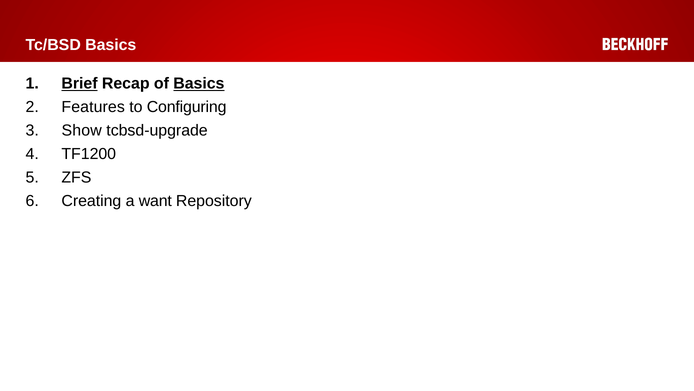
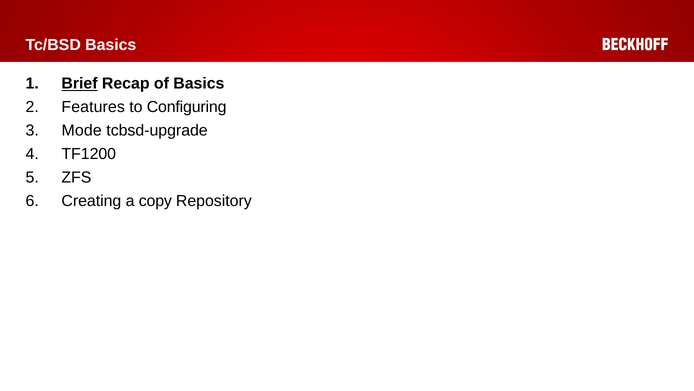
Basics at (199, 84) underline: present -> none
Show: Show -> Mode
want: want -> copy
